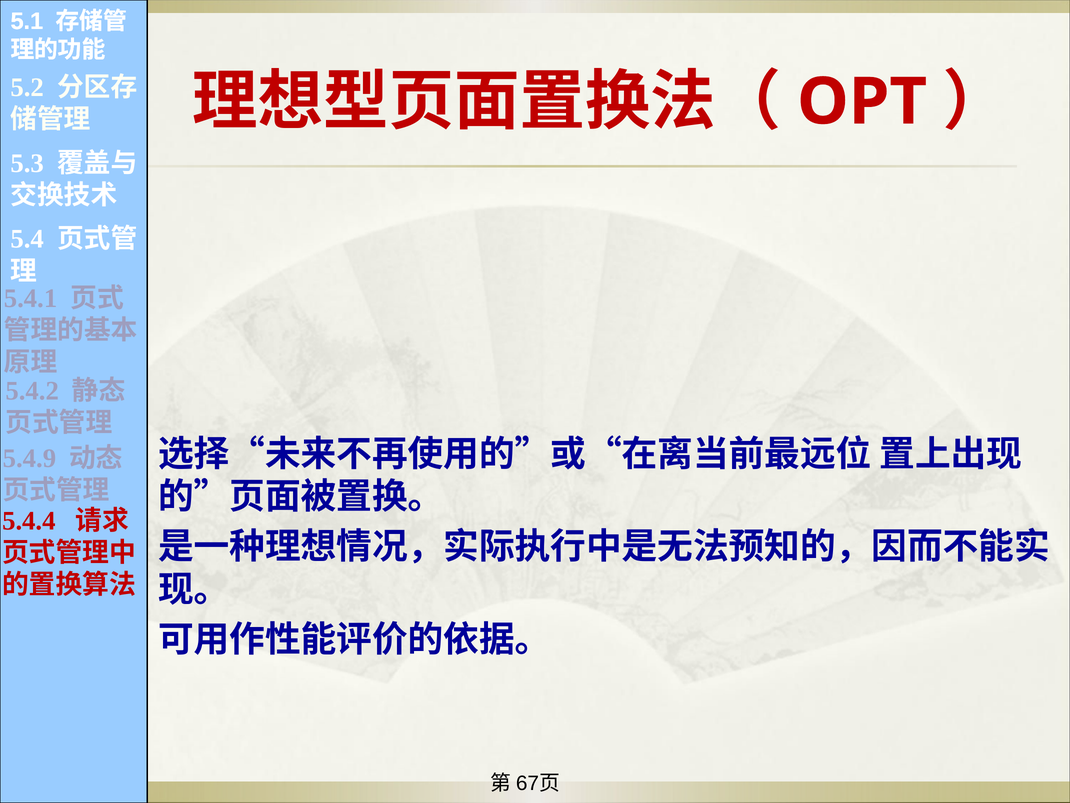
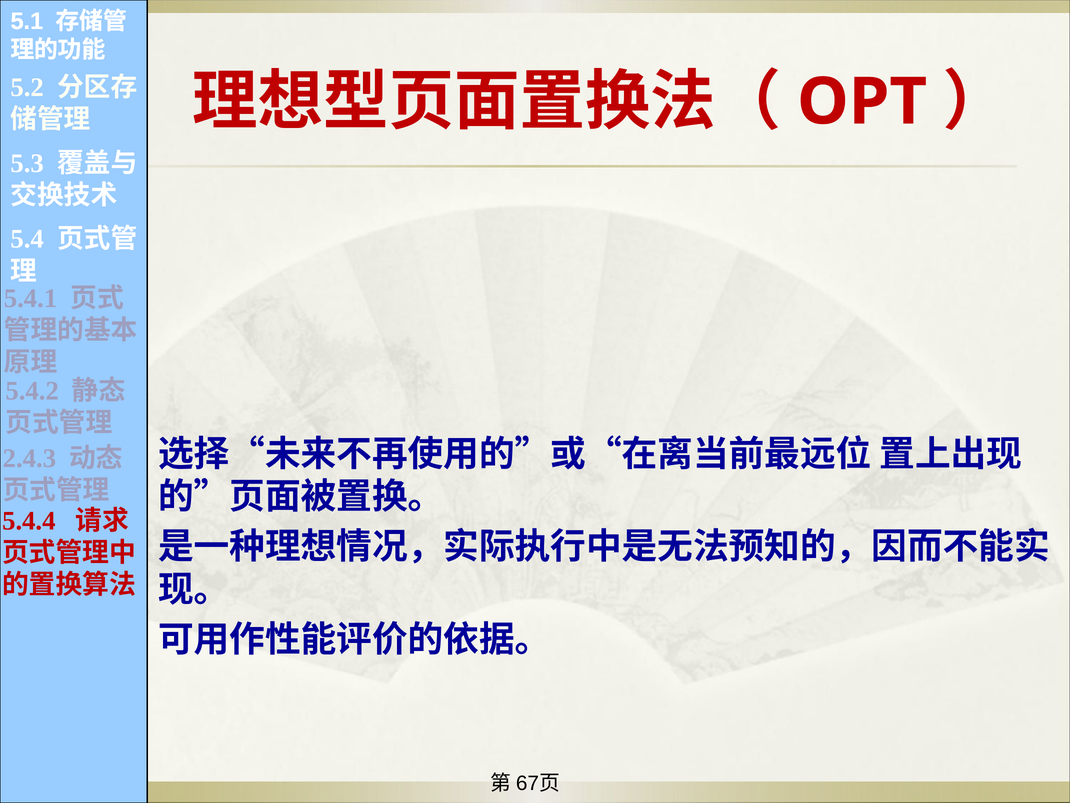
5.4.9: 5.4.9 -> 2.4.3
